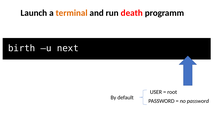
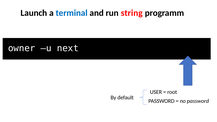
terminal colour: orange -> blue
death: death -> string
birth: birth -> owner
